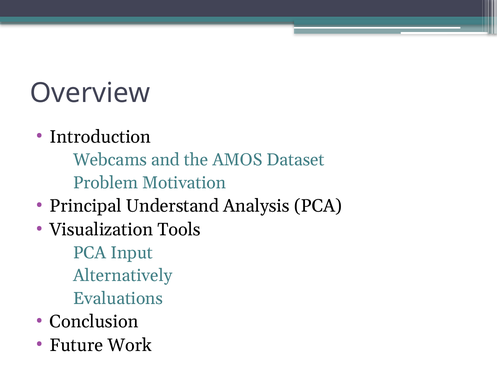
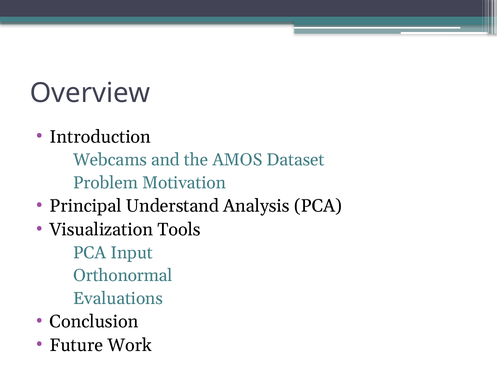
Alternatively: Alternatively -> Orthonormal
